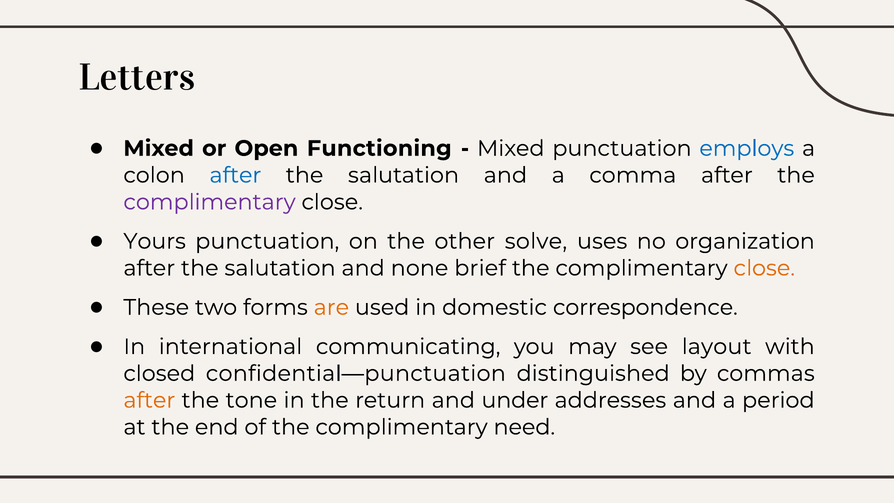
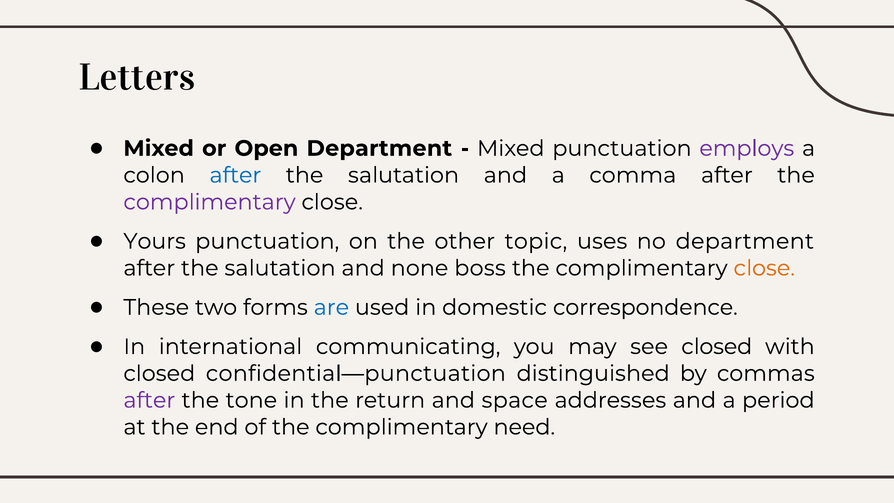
Open Functioning: Functioning -> Department
employs colour: blue -> purple
solve: solve -> topic
no organization: organization -> department
brief: brief -> boss
are colour: orange -> blue
see layout: layout -> closed
after at (149, 400) colour: orange -> purple
under: under -> space
